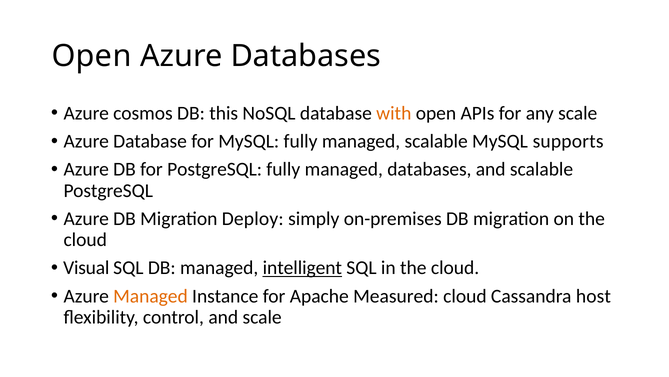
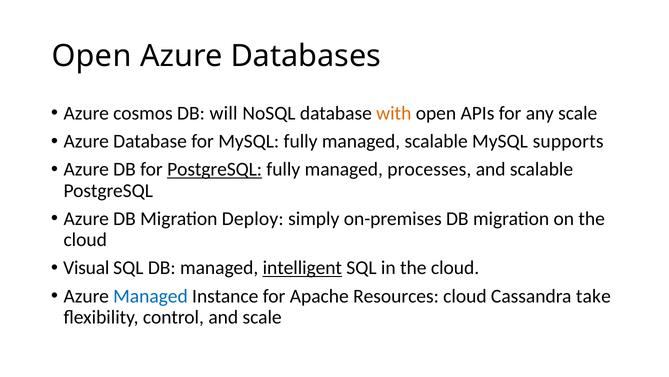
this: this -> will
PostgreSQL at (215, 169) underline: none -> present
managed databases: databases -> processes
Managed at (150, 296) colour: orange -> blue
Measured: Measured -> Resources
host: host -> take
